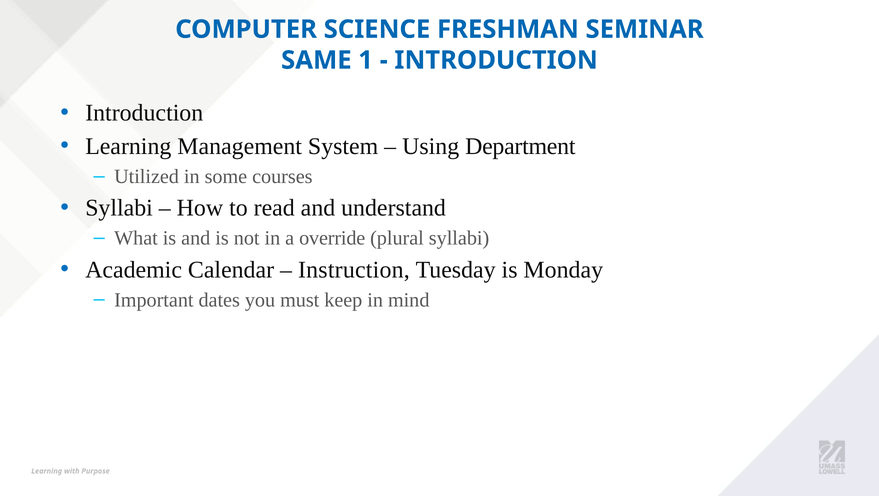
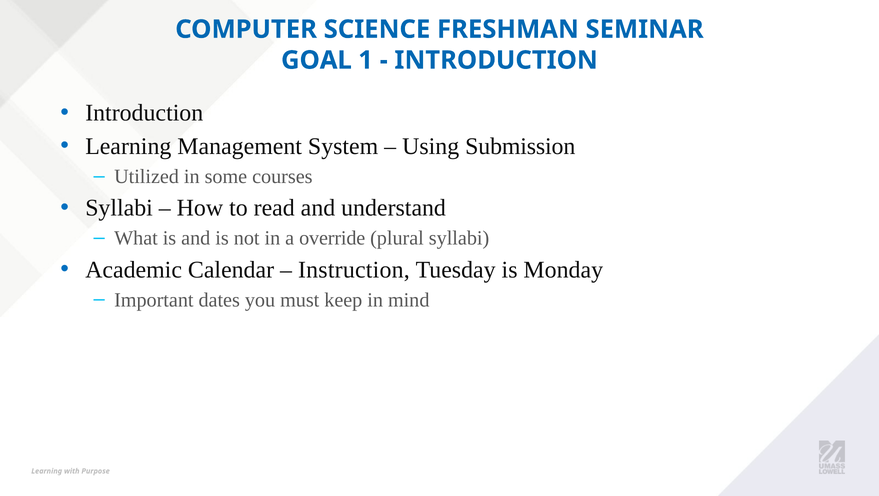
SAME: SAME -> GOAL
Department: Department -> Submission
